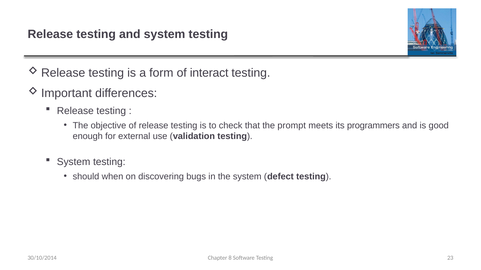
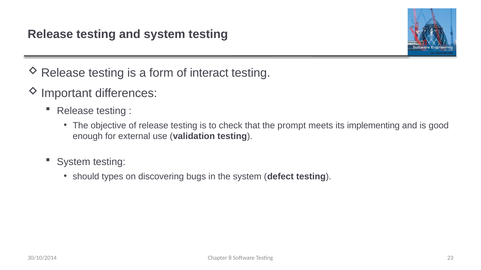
programmers: programmers -> implementing
when: when -> types
